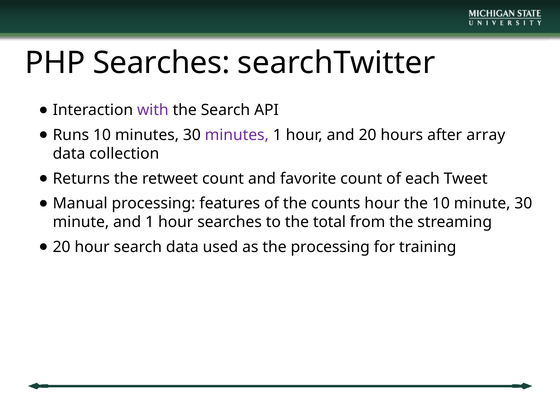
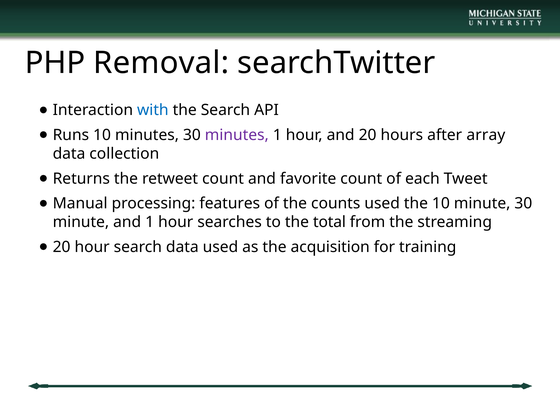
PHP Searches: Searches -> Removal
with colour: purple -> blue
counts hour: hour -> used
the processing: processing -> acquisition
